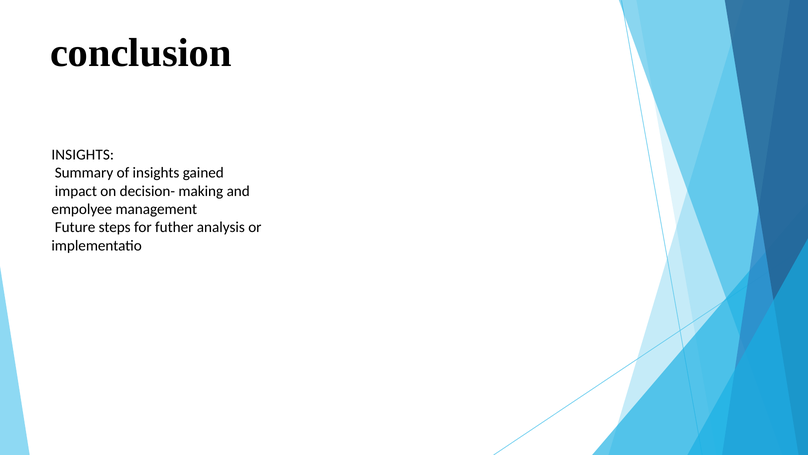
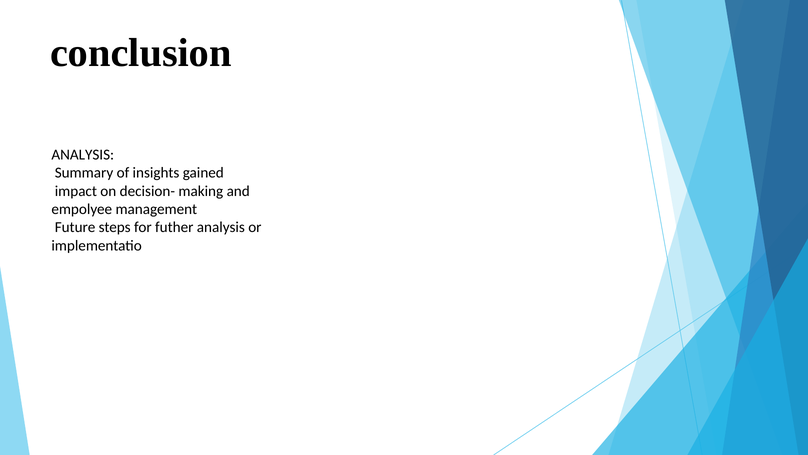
INSIGHTS at (83, 155): INSIGHTS -> ANALYSIS
